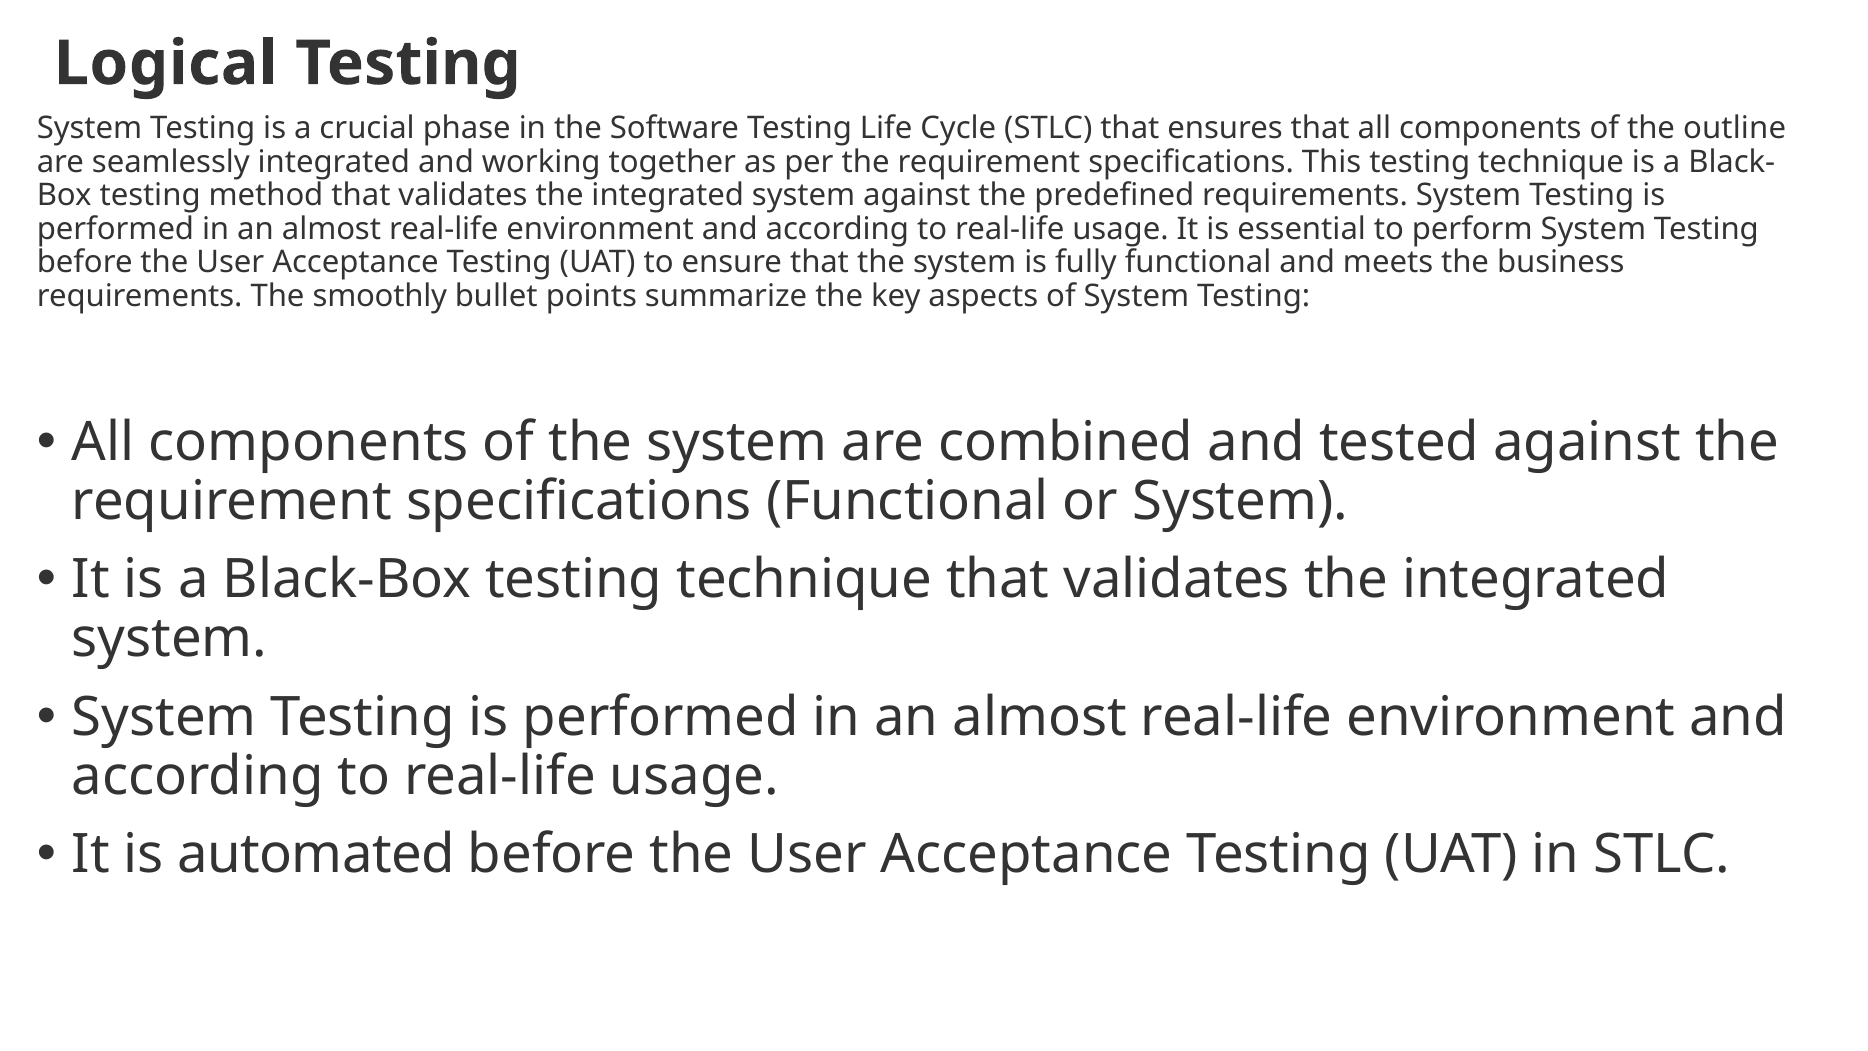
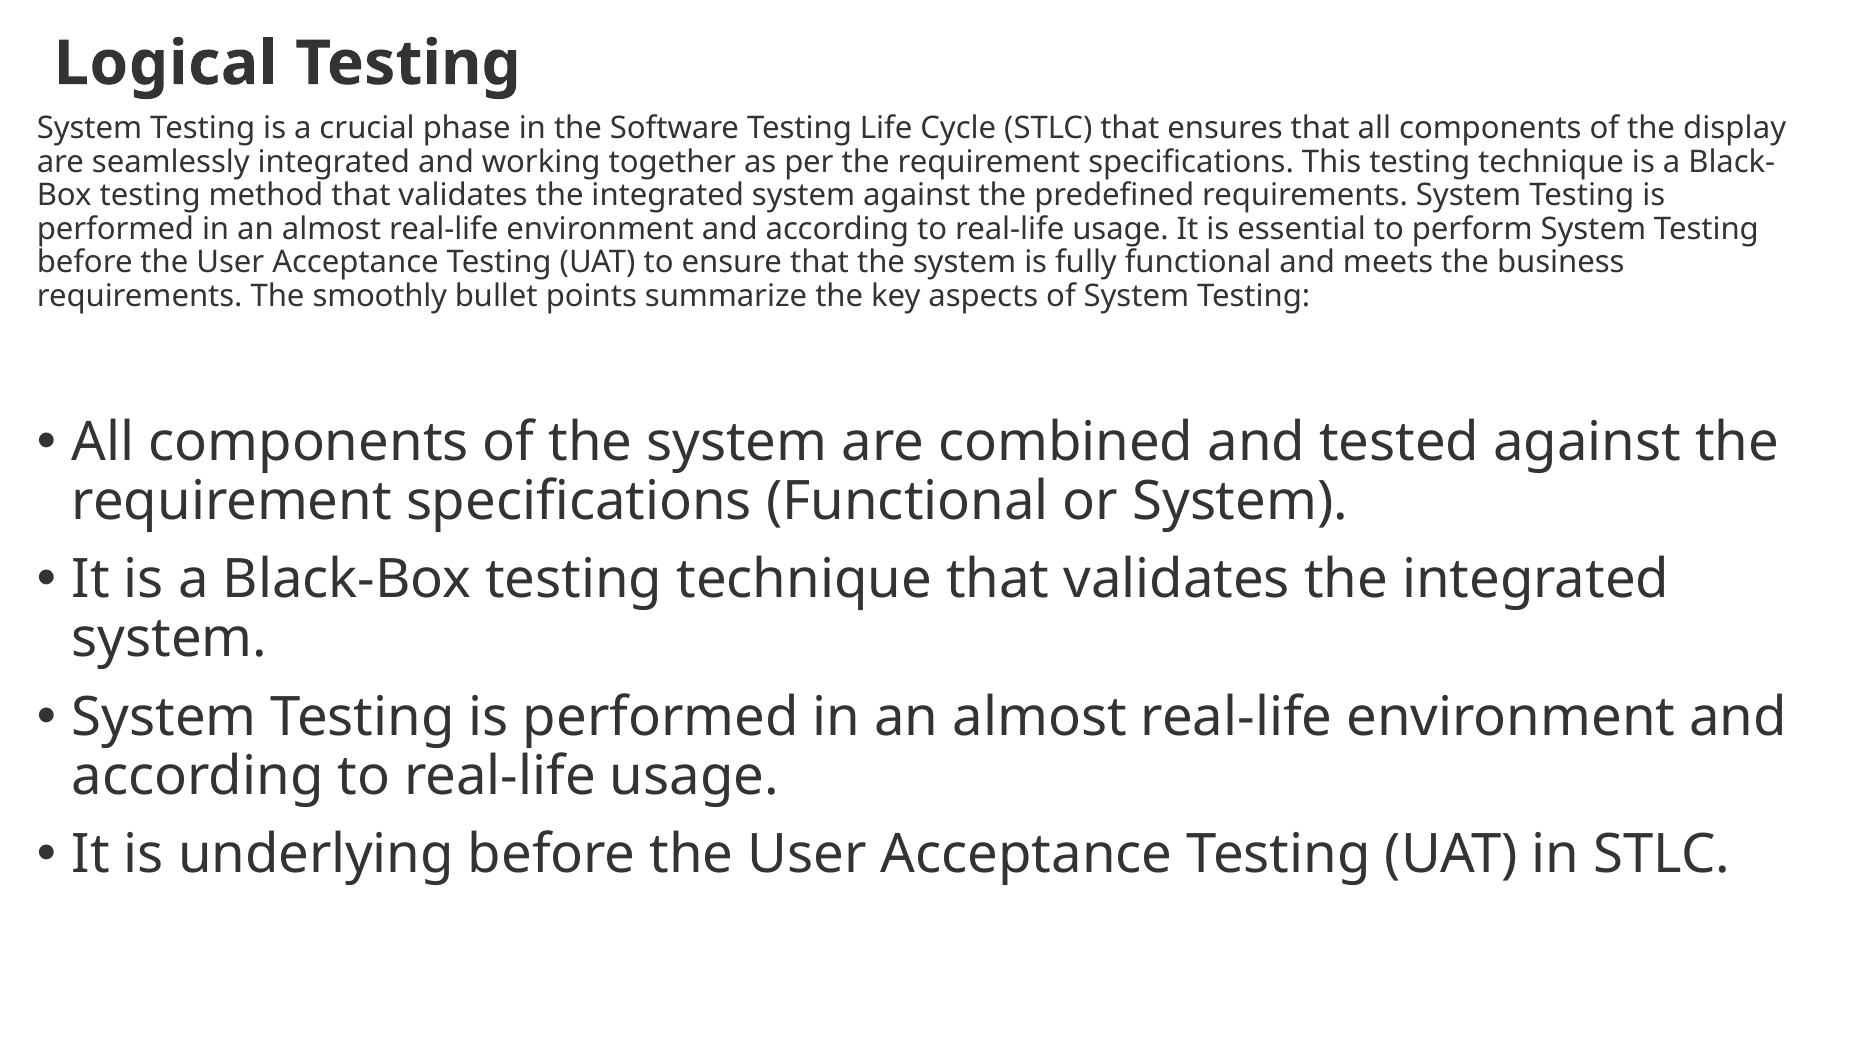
outline: outline -> display
automated: automated -> underlying
